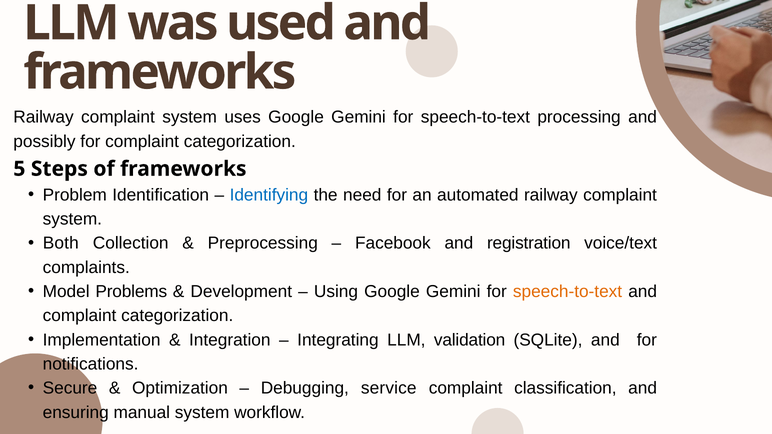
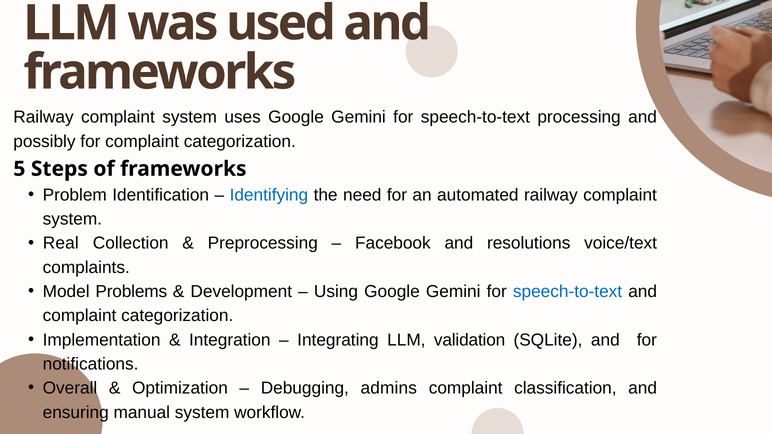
Both: Both -> Real
registration: registration -> resolutions
speech-to-text at (568, 292) colour: orange -> blue
Secure: Secure -> Overall
service: service -> admins
